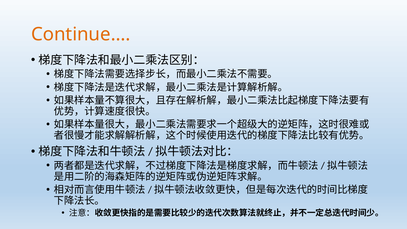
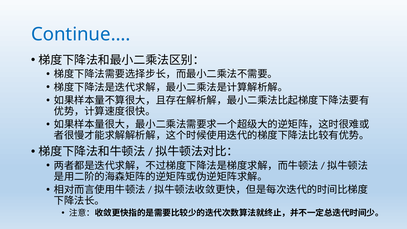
Continue… colour: orange -> blue
